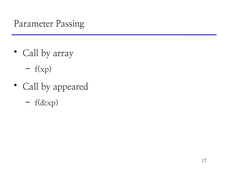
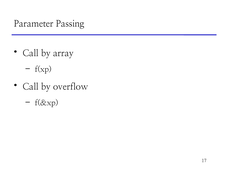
appeared: appeared -> overflow
